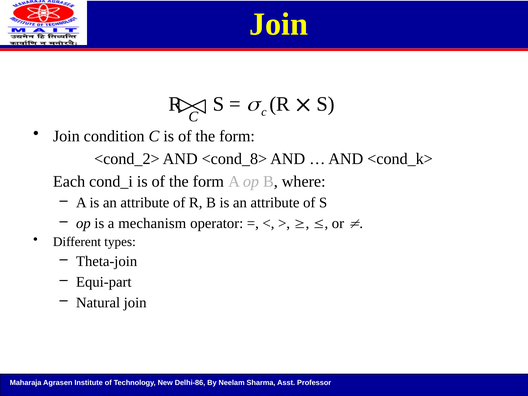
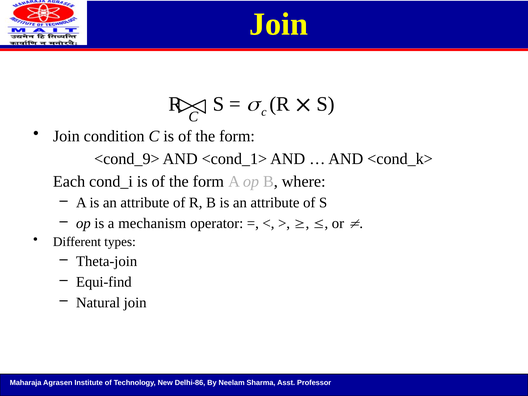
<cond_2>: <cond_2> -> <cond_9>
<cond_8>: <cond_8> -> <cond_1>
Equi-part: Equi-part -> Equi-find
